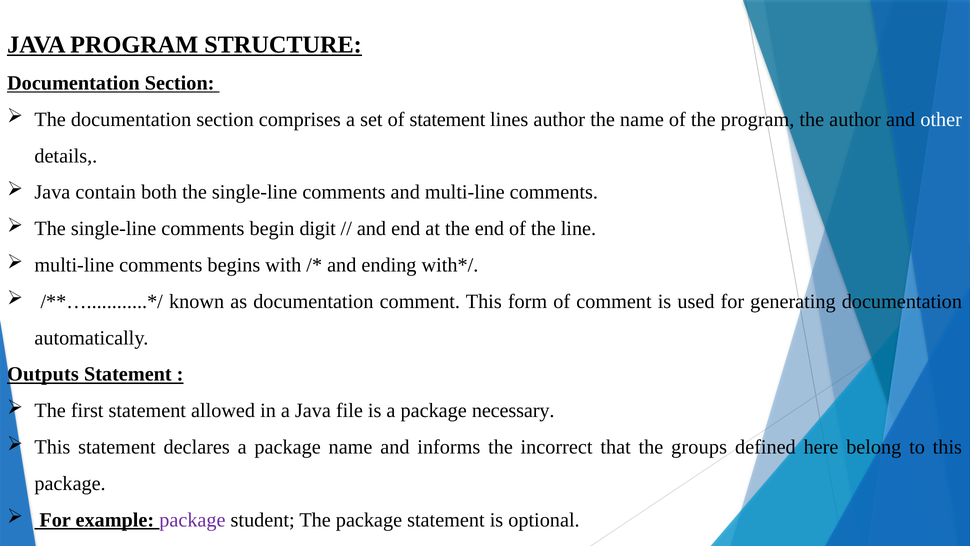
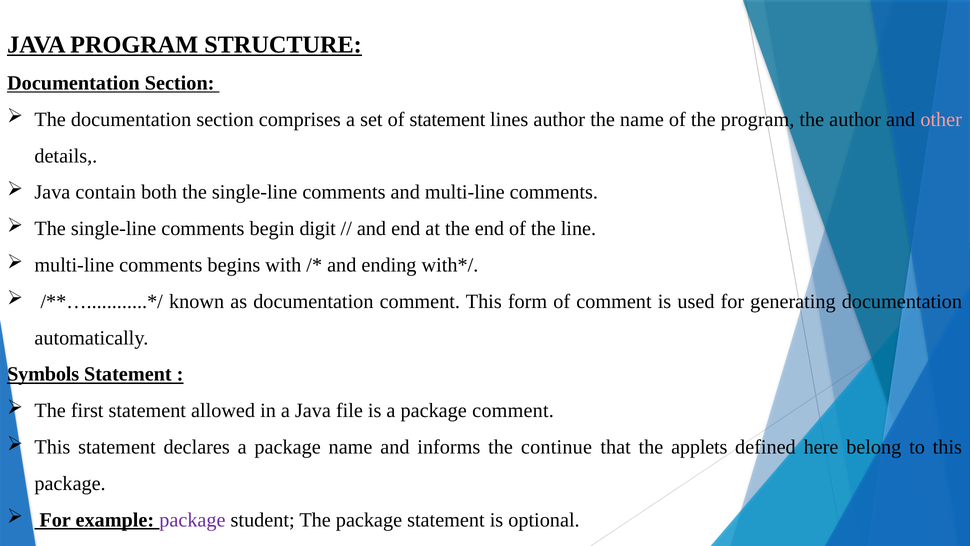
other colour: white -> pink
Outputs: Outputs -> Symbols
package necessary: necessary -> comment
incorrect: incorrect -> continue
groups: groups -> applets
